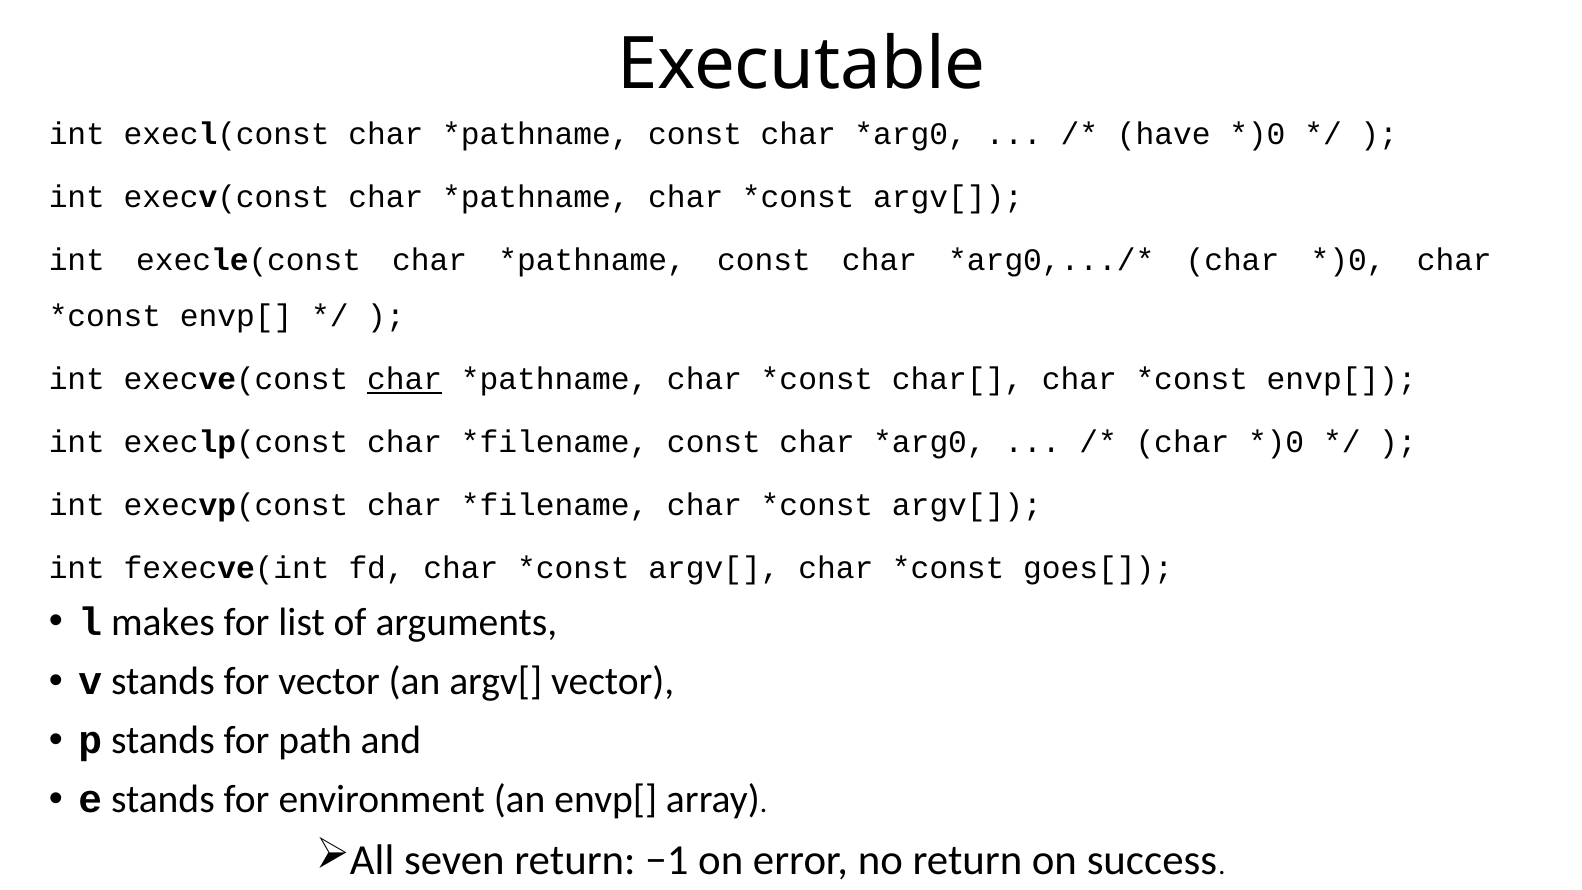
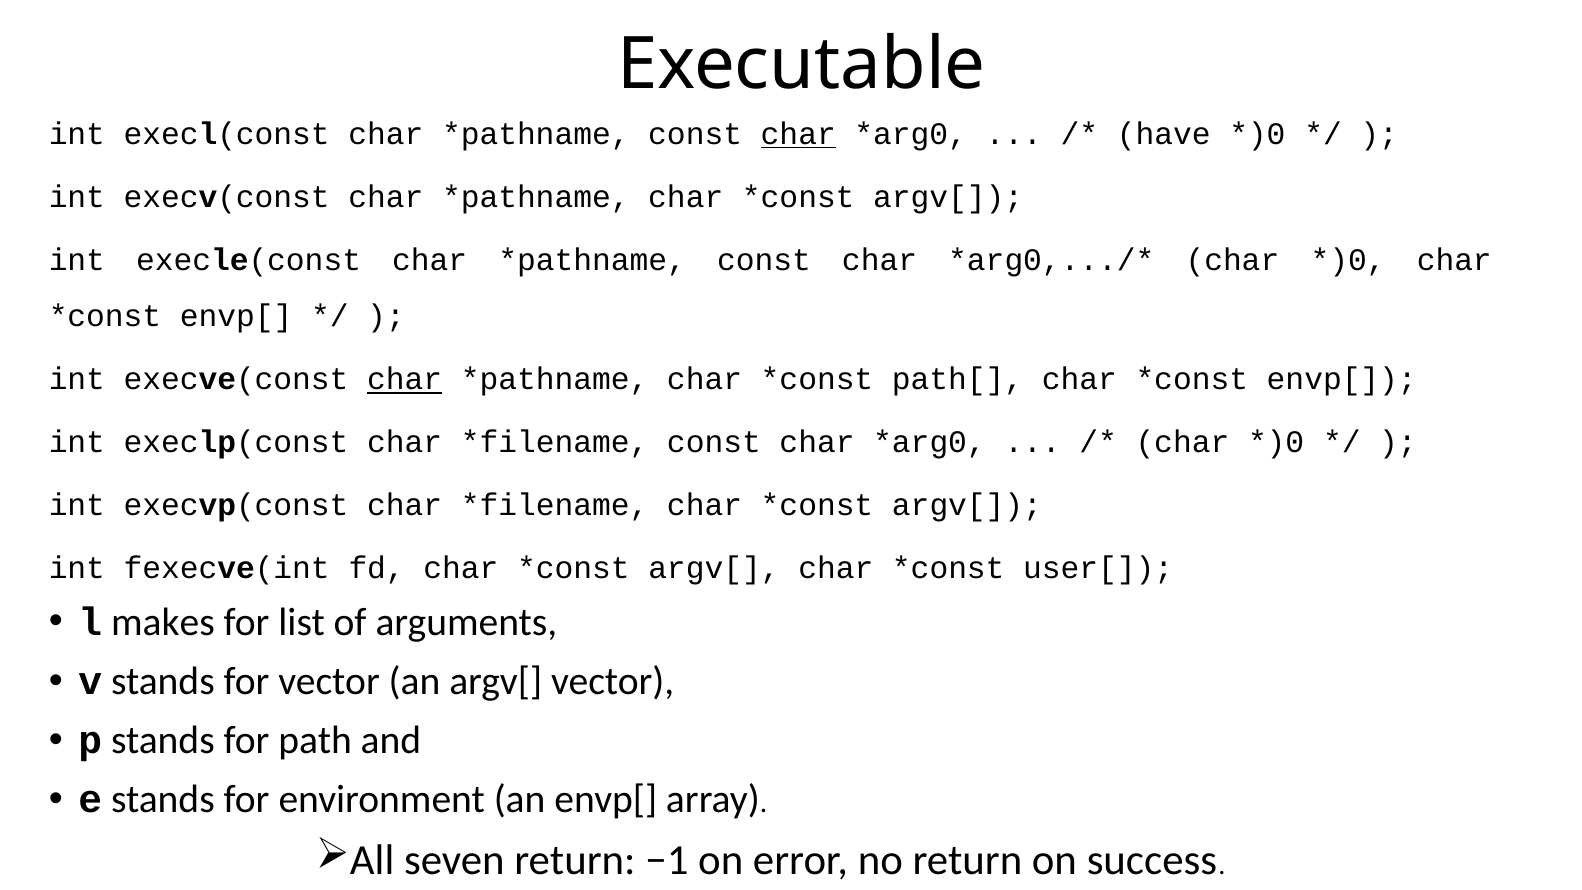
char at (798, 134) underline: none -> present
char[: char[ -> path[
goes[: goes[ -> user[
